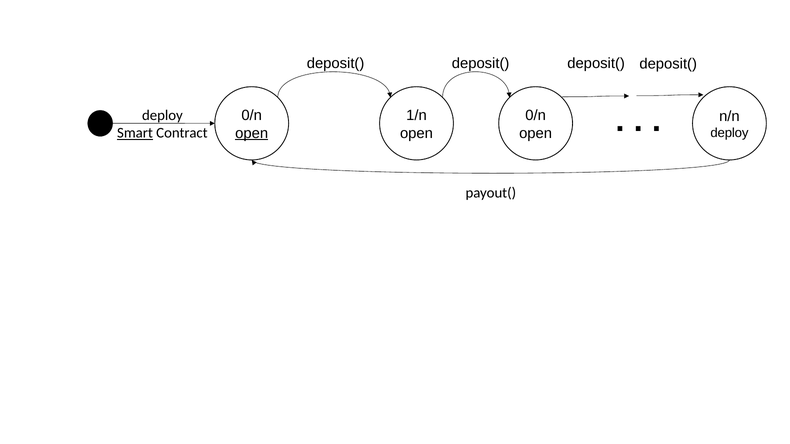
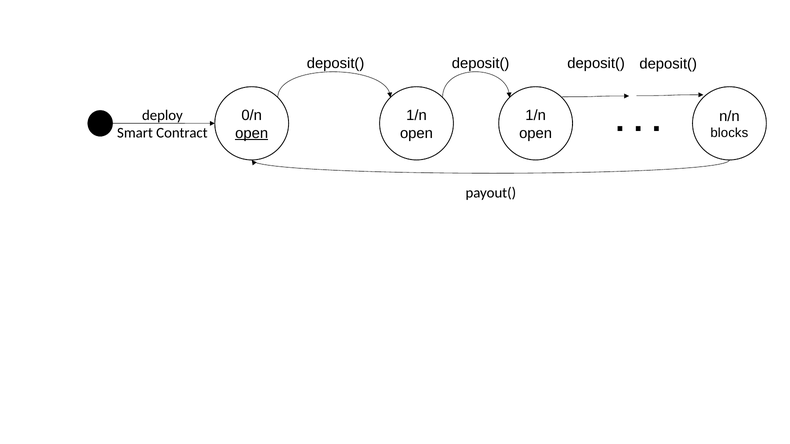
0/n at (536, 116): 0/n -> 1/n
Smart underline: present -> none
deploy at (729, 133): deploy -> blocks
